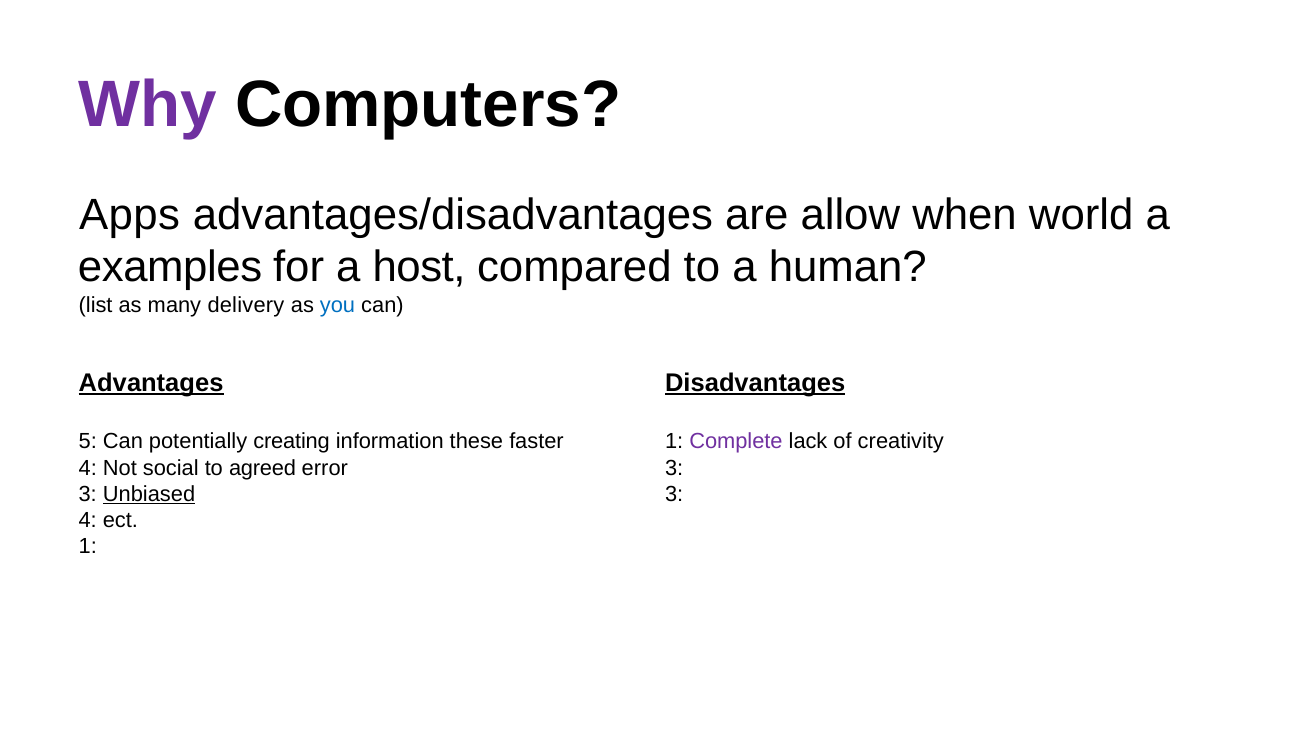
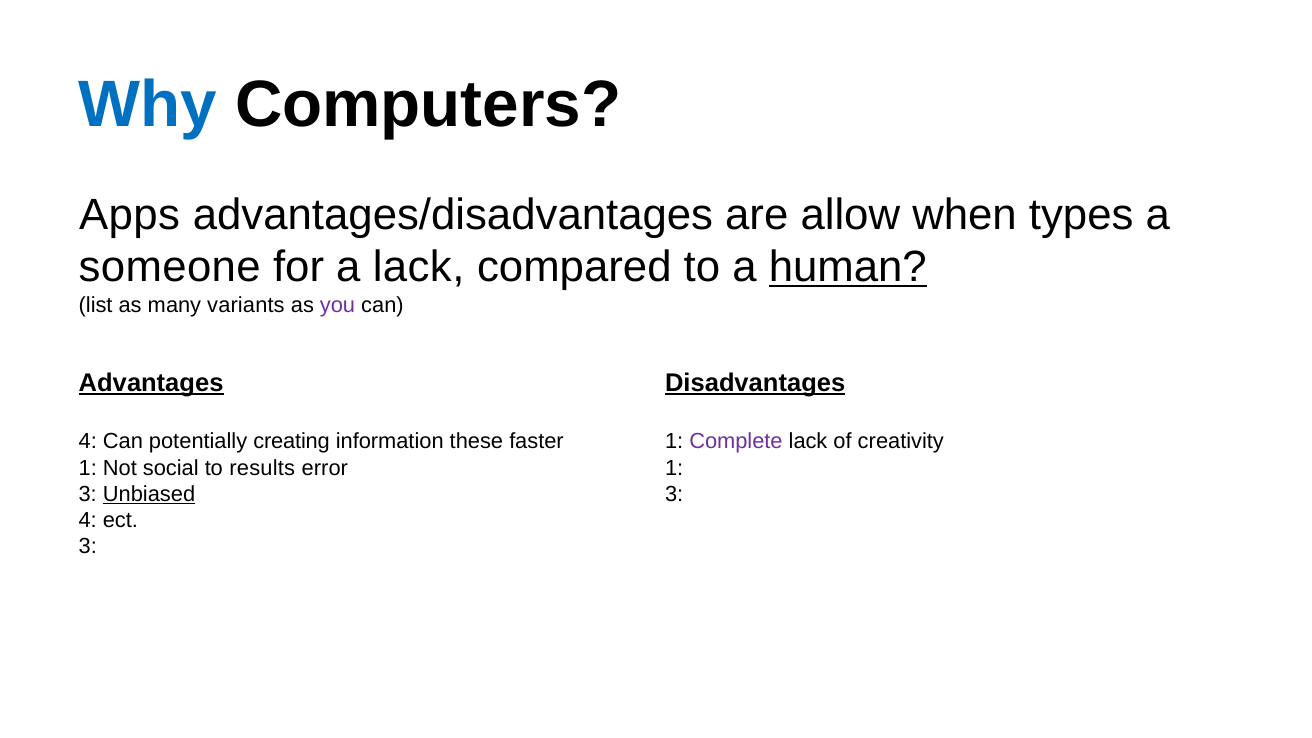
Why colour: purple -> blue
world: world -> types
examples: examples -> someone
a host: host -> lack
human underline: none -> present
delivery: delivery -> variants
you colour: blue -> purple
5 at (88, 442): 5 -> 4
4 at (88, 468): 4 -> 1
agreed: agreed -> results
3 at (674, 468): 3 -> 1
1 at (88, 547): 1 -> 3
